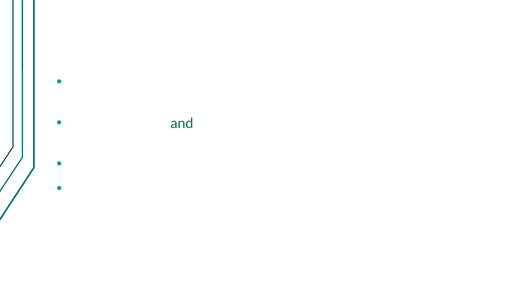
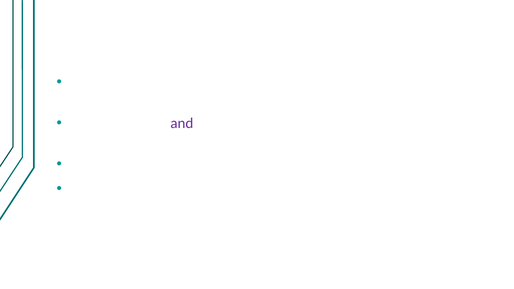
and colour: green -> purple
